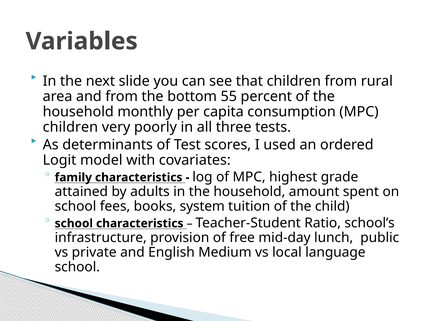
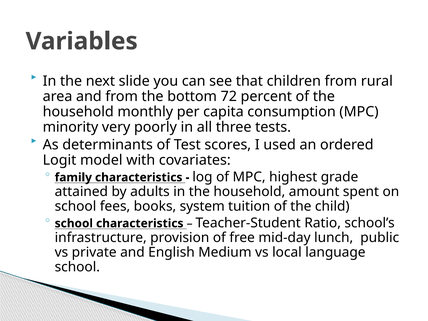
55: 55 -> 72
children at (70, 127): children -> minority
